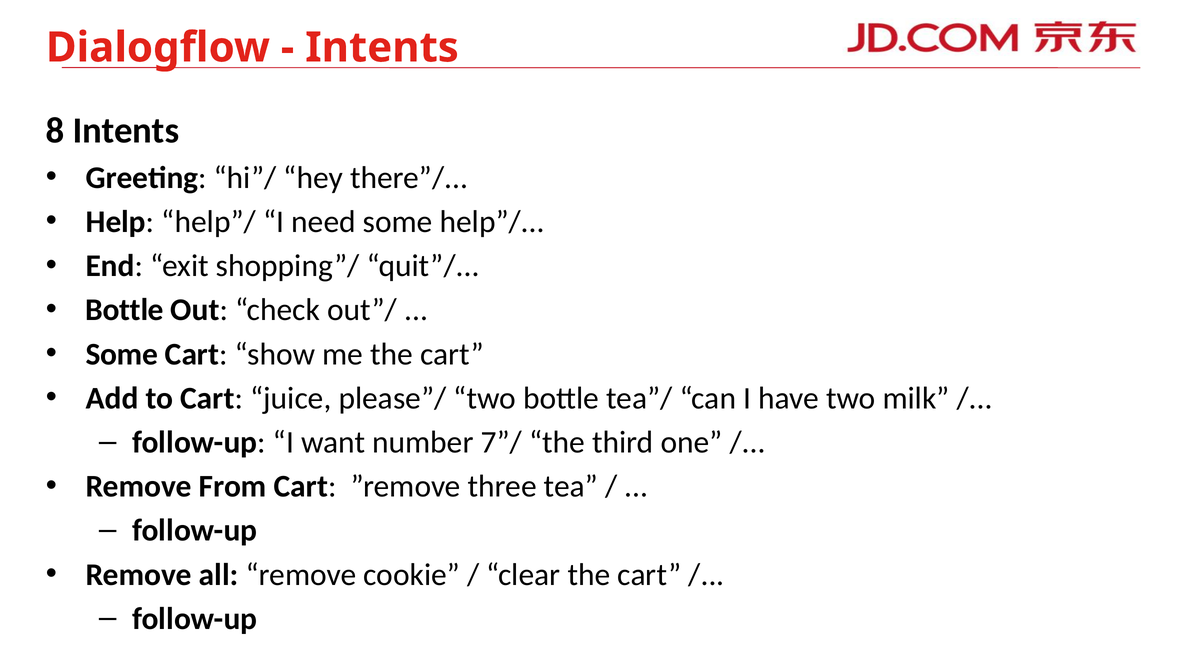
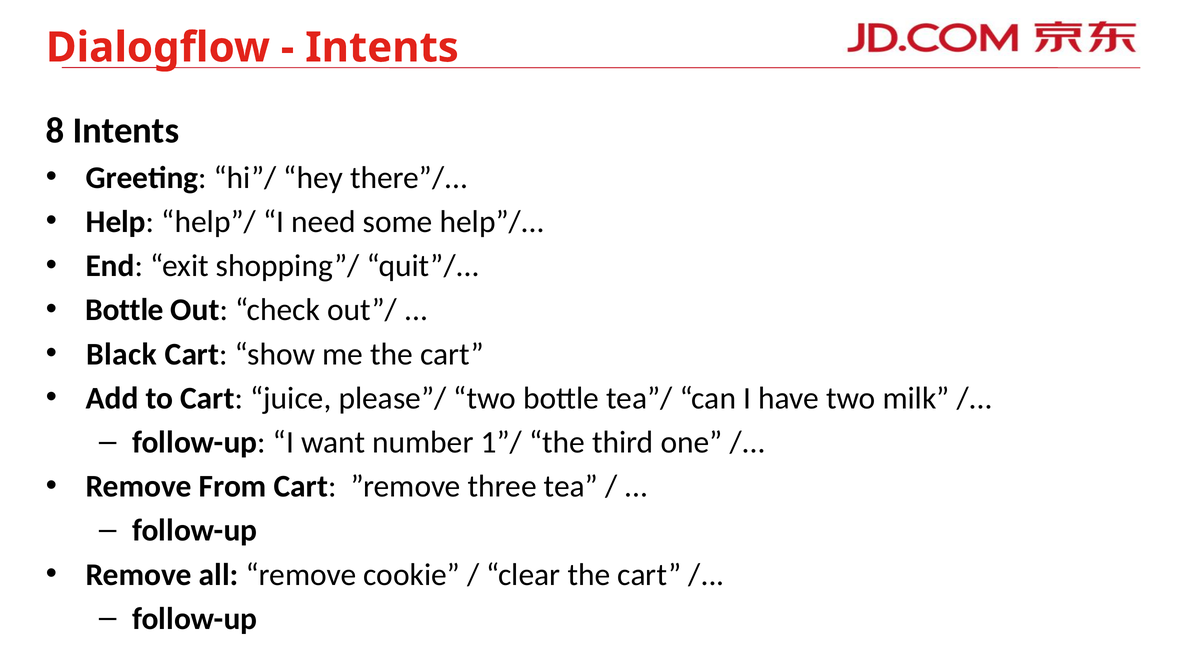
Some at (122, 354): Some -> Black
7”/: 7”/ -> 1”/
